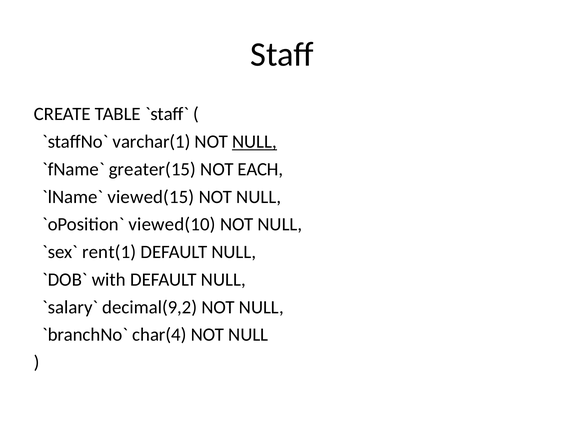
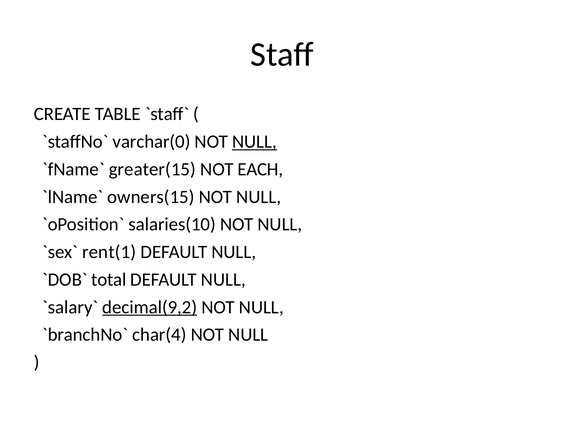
varchar(1: varchar(1 -> varchar(0
viewed(15: viewed(15 -> owners(15
viewed(10: viewed(10 -> salaries(10
with: with -> total
decimal(9,2 underline: none -> present
